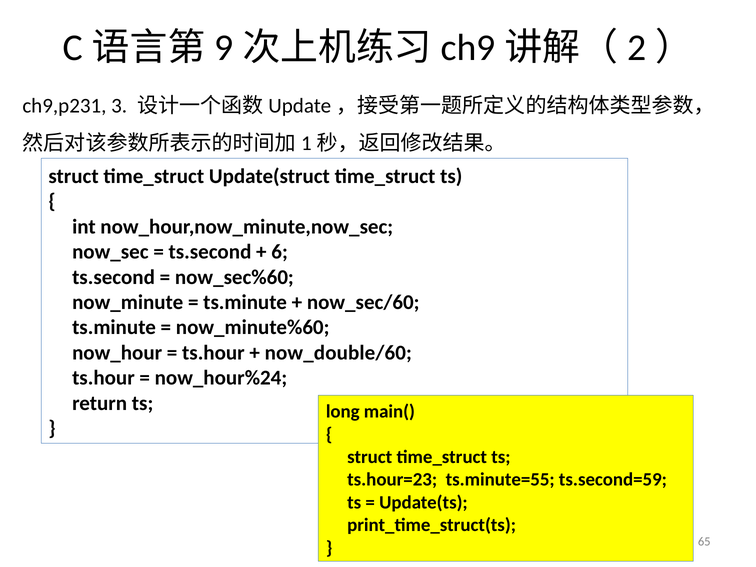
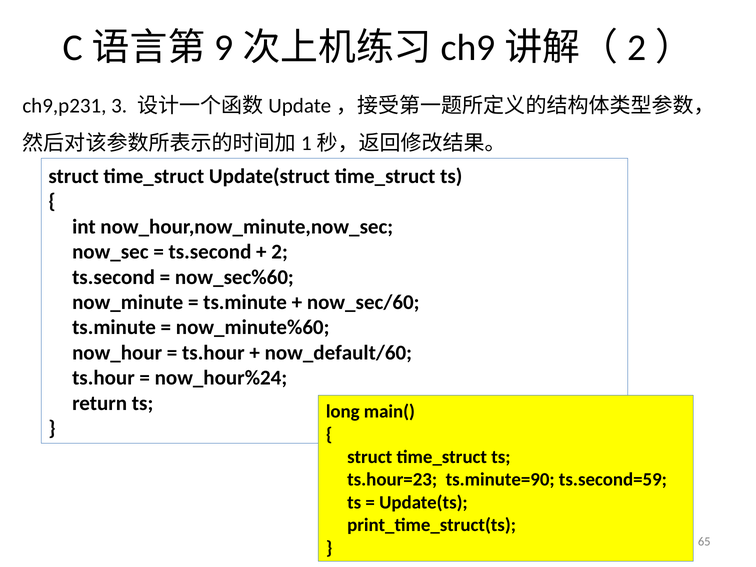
6: 6 -> 2
now_double/60: now_double/60 -> now_default/60
ts.minute=55: ts.minute=55 -> ts.minute=90
